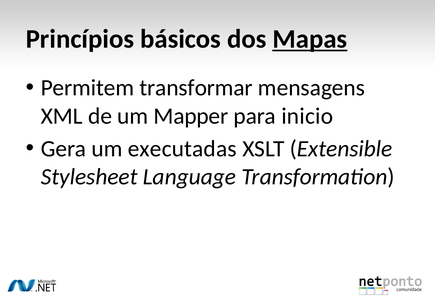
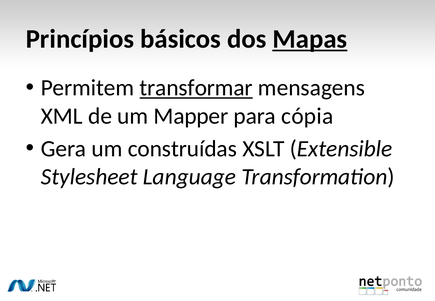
transformar underline: none -> present
inicio: inicio -> cópia
executadas: executadas -> construídas
